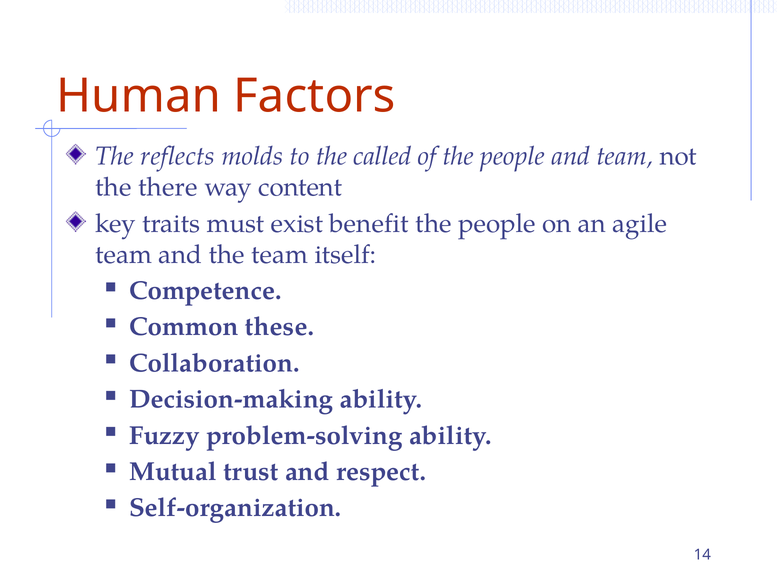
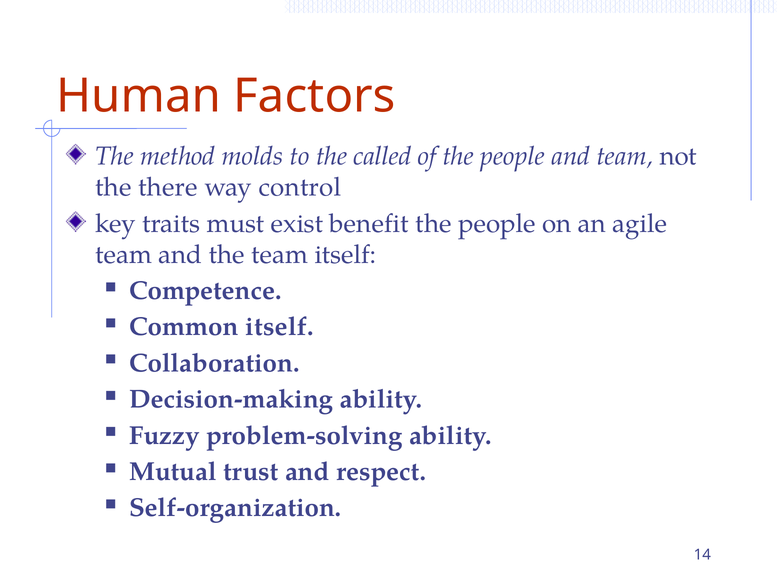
reflects: reflects -> method
content: content -> control
Common these: these -> itself
